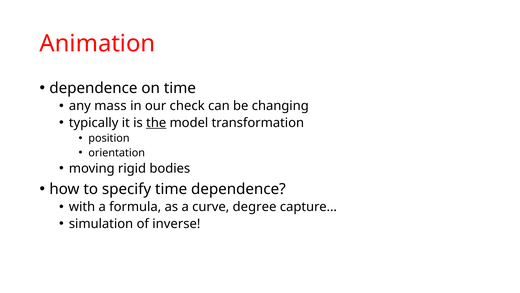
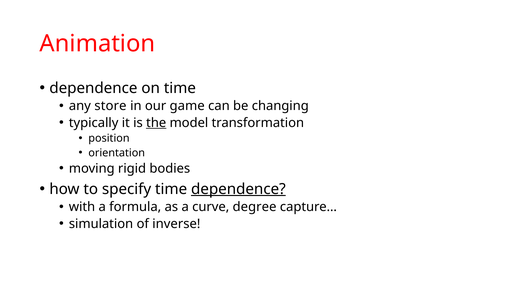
mass: mass -> store
check: check -> game
dependence at (238, 189) underline: none -> present
